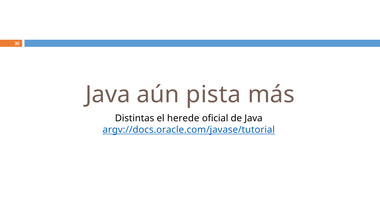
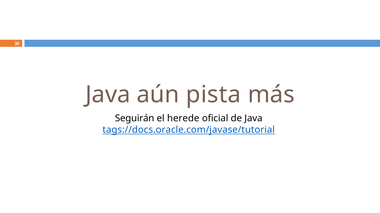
Distintas: Distintas -> Seguirán
argv://docs.oracle.com/javase/tutorial: argv://docs.oracle.com/javase/tutorial -> tags://docs.oracle.com/javase/tutorial
